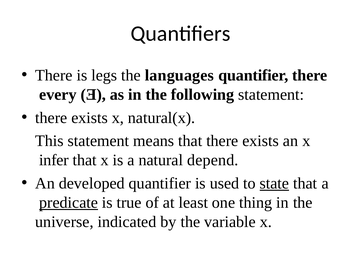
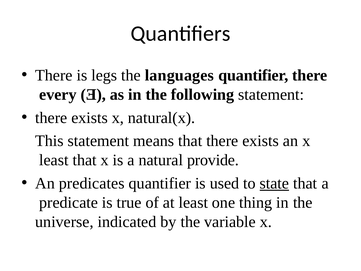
infer at (54, 160): infer -> least
depend: depend -> provide
developed: developed -> predicates
predicate underline: present -> none
